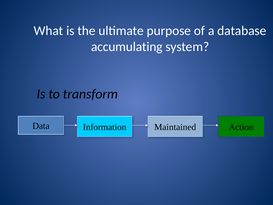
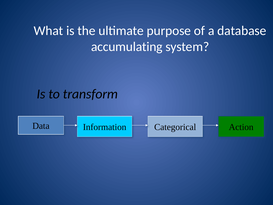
Maintained: Maintained -> Categorical
